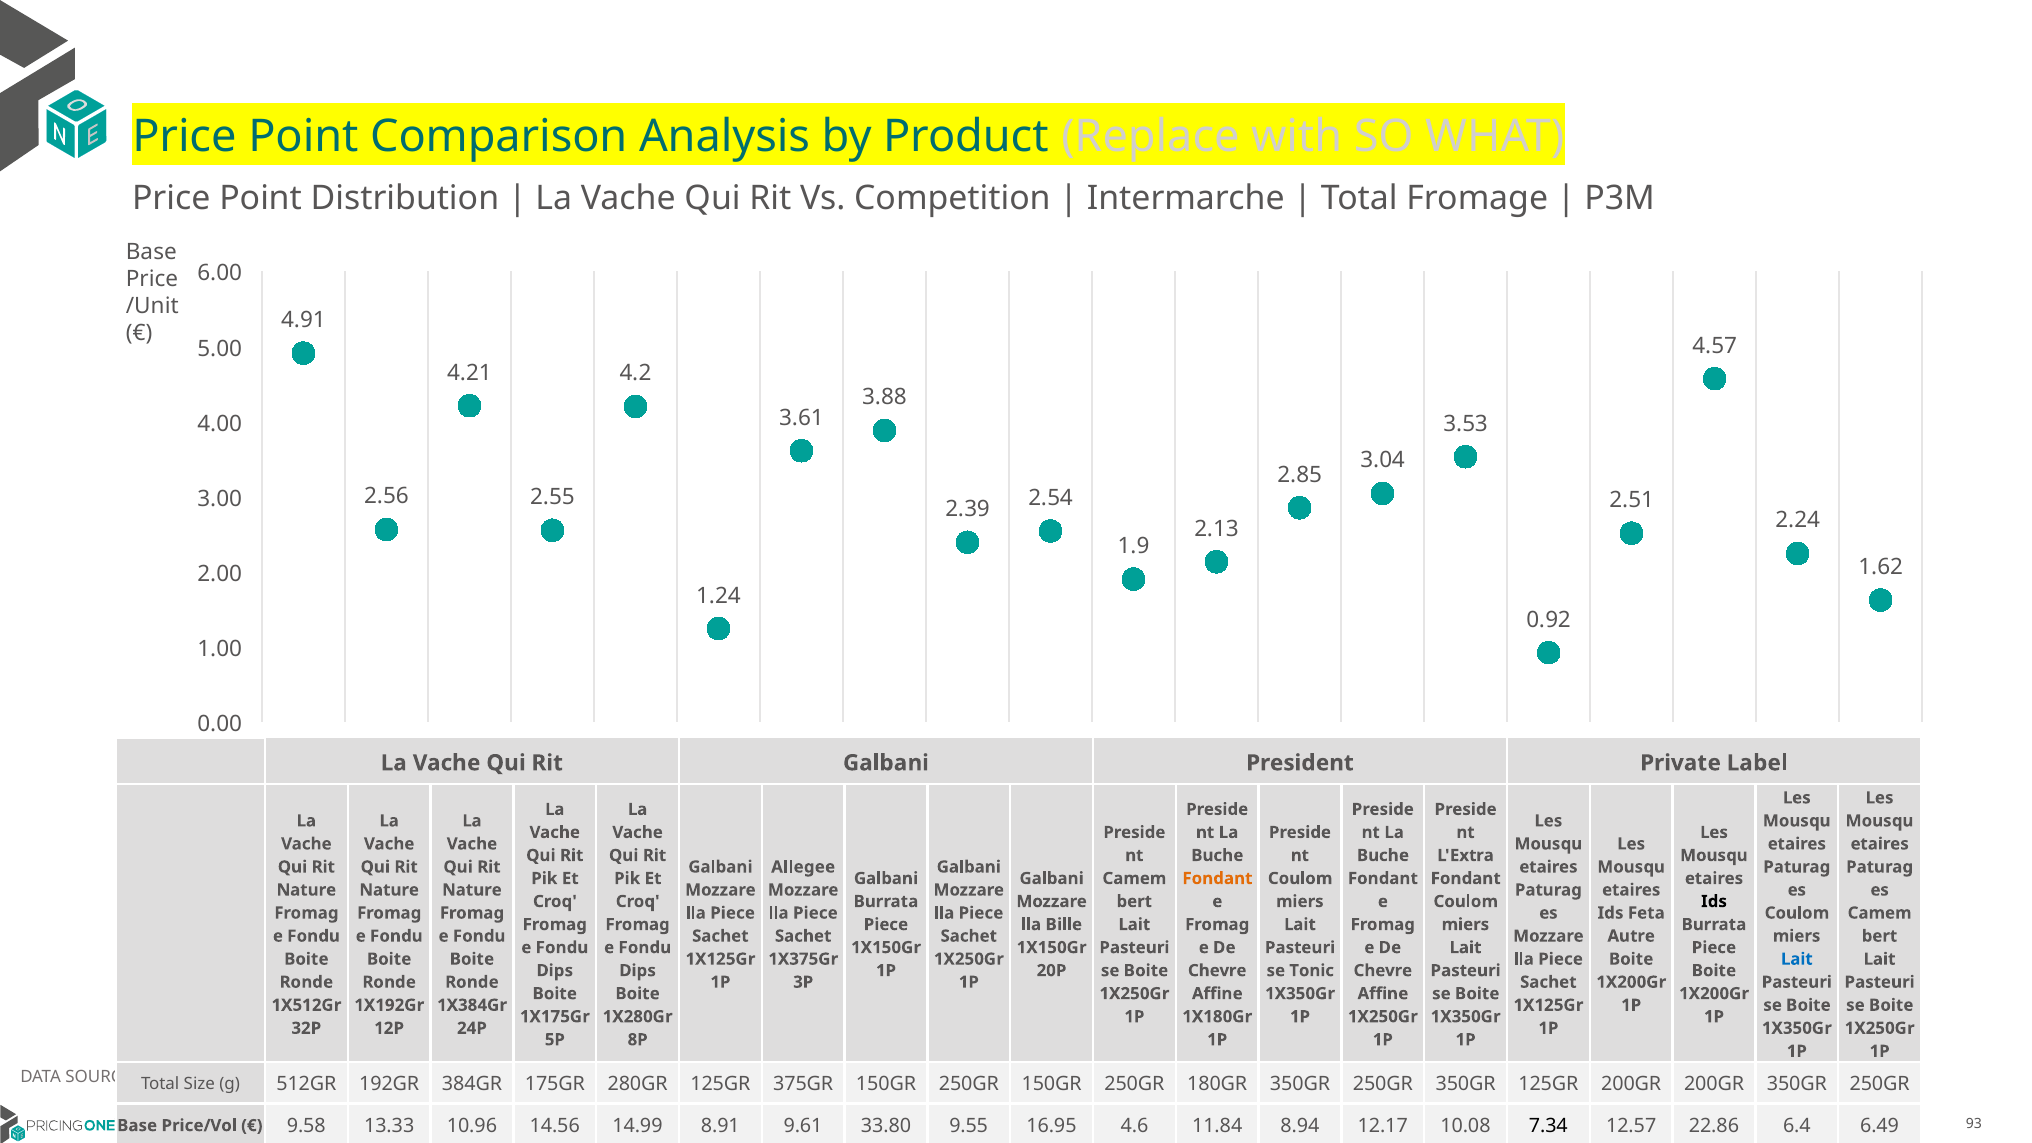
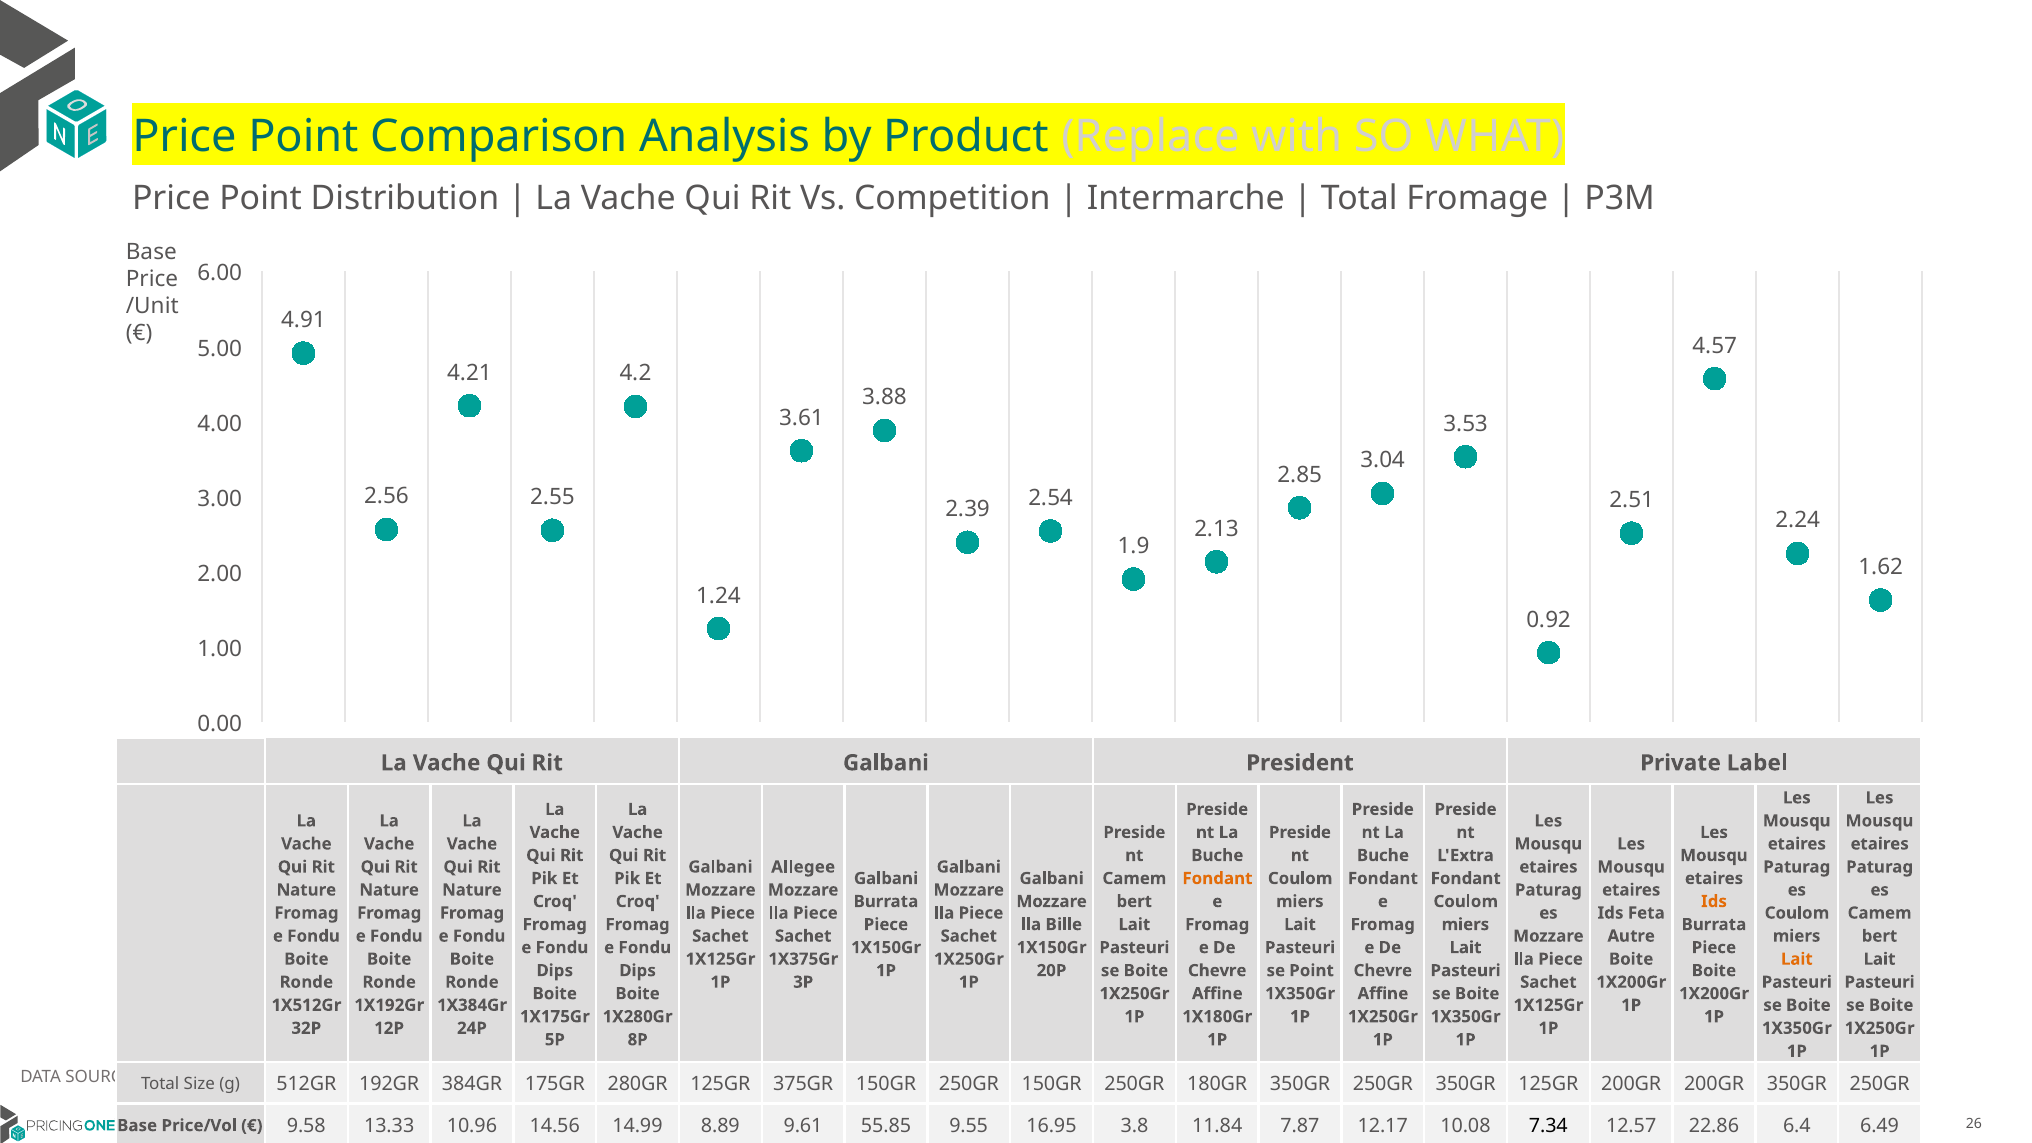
Ids at (1714, 902) colour: black -> orange
Lait at (1797, 959) colour: blue -> orange
Tonic at (1312, 971): Tonic -> Point
93: 93 -> 26
8.91: 8.91 -> 8.89
33.80: 33.80 -> 55.85
4.6: 4.6 -> 3.8
8.94: 8.94 -> 7.87
